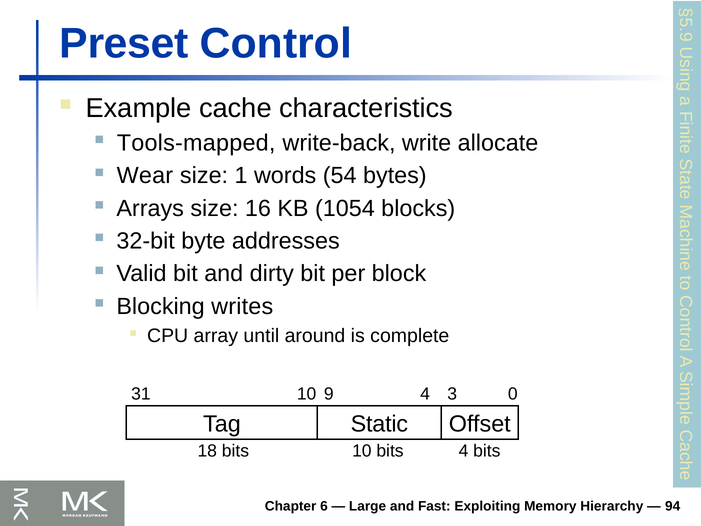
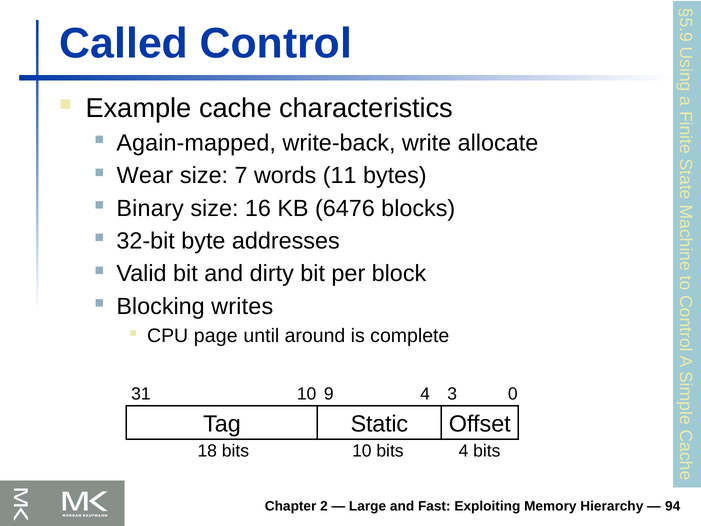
Preset: Preset -> Called
Tools-mapped: Tools-mapped -> Again-mapped
1: 1 -> 7
54: 54 -> 11
Arrays: Arrays -> Binary
1054: 1054 -> 6476
array: array -> page
6: 6 -> 2
